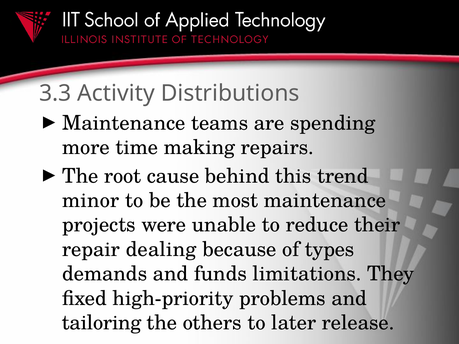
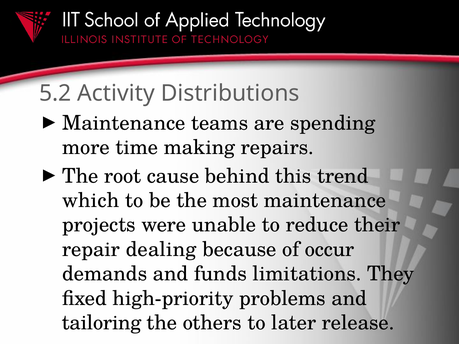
3.3: 3.3 -> 5.2
minor: minor -> which
types: types -> occur
